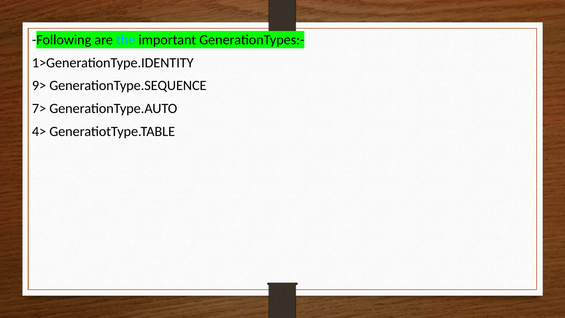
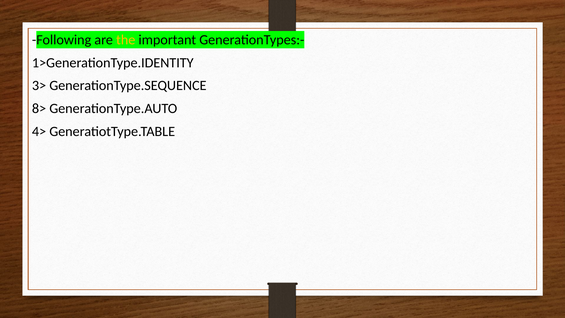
the colour: light blue -> yellow
9>: 9> -> 3>
7>: 7> -> 8>
